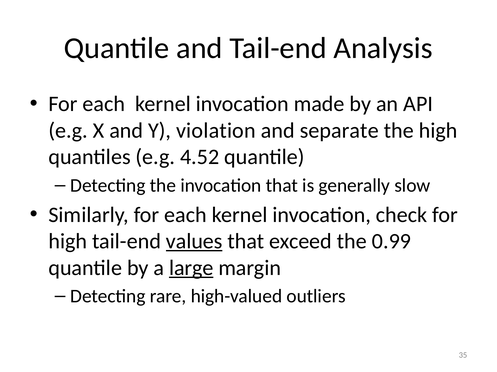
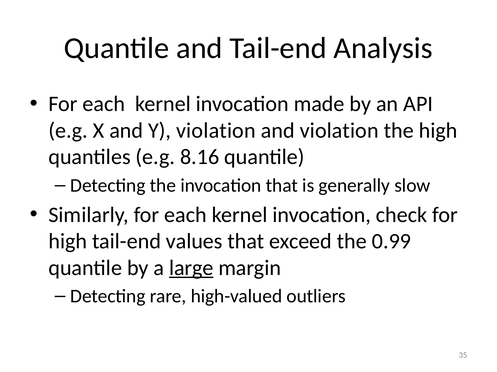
and separate: separate -> violation
4.52: 4.52 -> 8.16
values underline: present -> none
